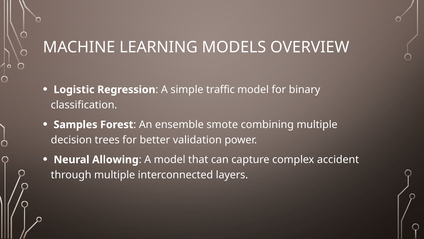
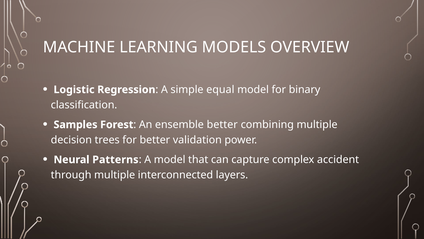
traffic: traffic -> equal
ensemble smote: smote -> better
Allowing: Allowing -> Patterns
